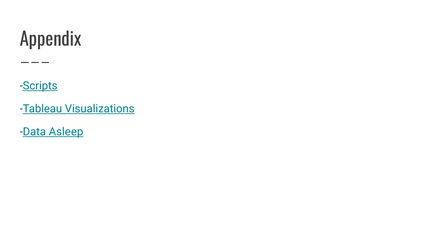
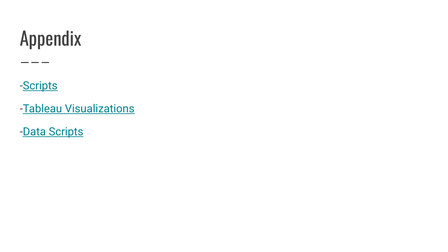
Data Asleep: Asleep -> Scripts
